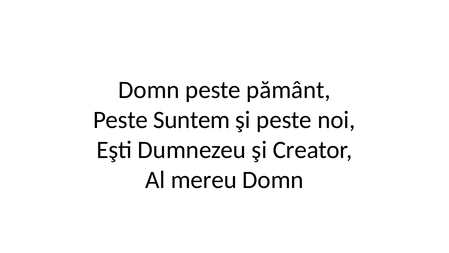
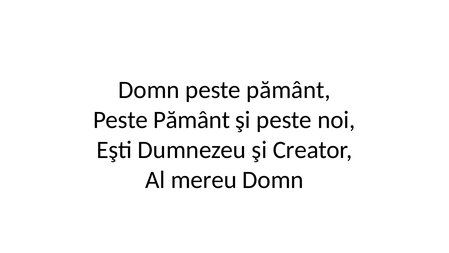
Suntem at (192, 120): Suntem -> Pământ
